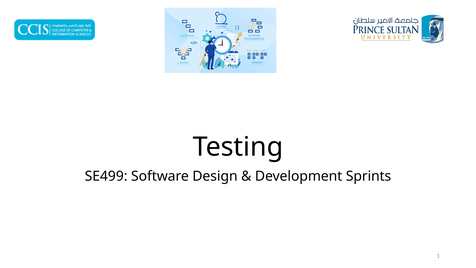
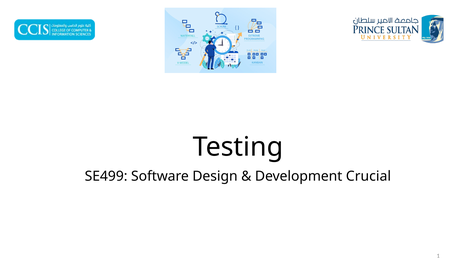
Sprints: Sprints -> Crucial
